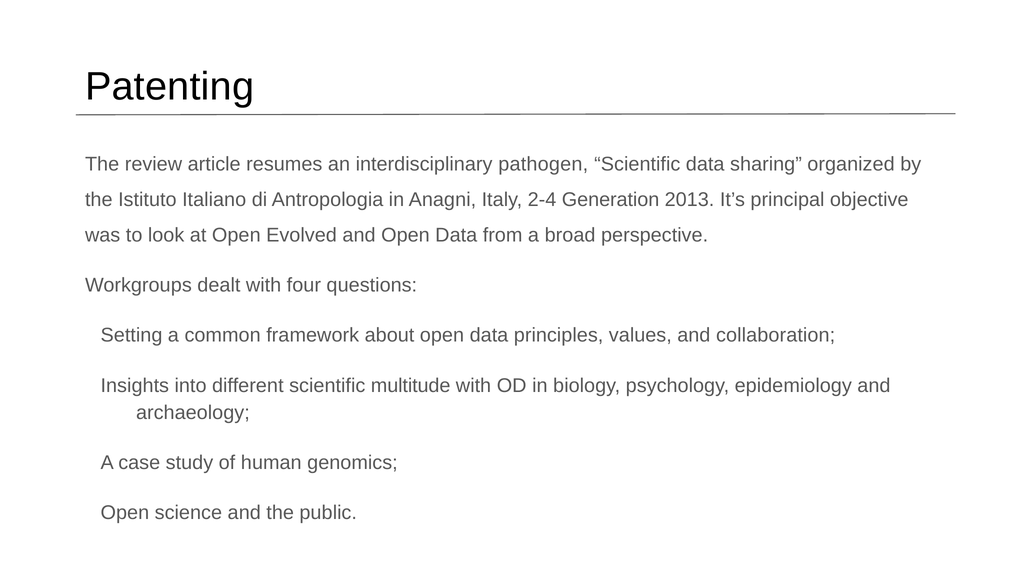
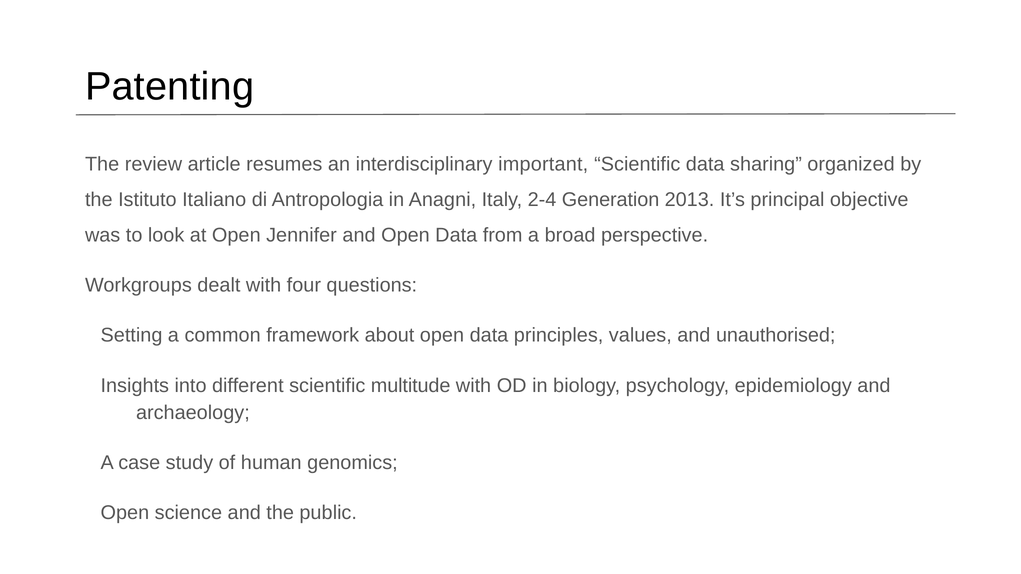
pathogen: pathogen -> important
Evolved: Evolved -> Jennifer
collaboration: collaboration -> unauthorised
